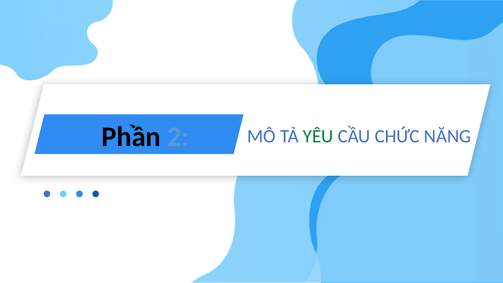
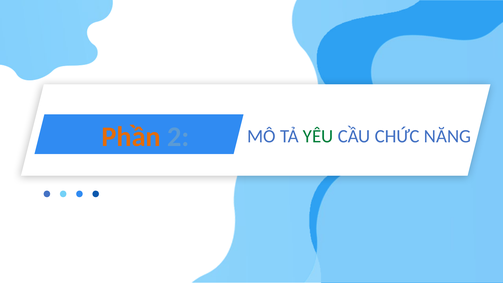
Phần colour: black -> orange
